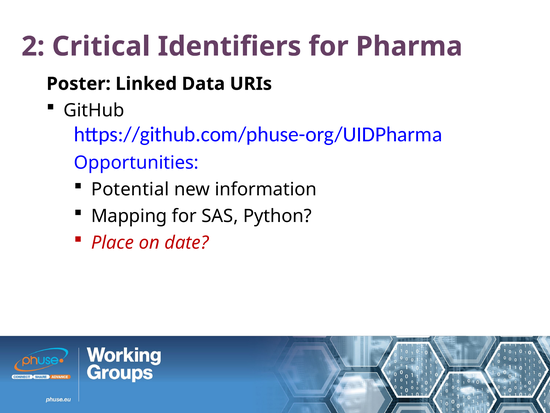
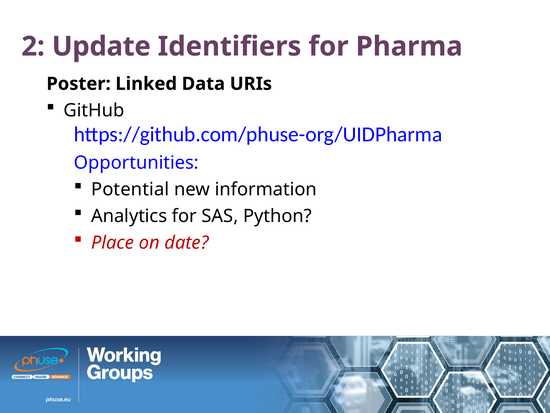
Critical: Critical -> Update
Mapping: Mapping -> Analytics
